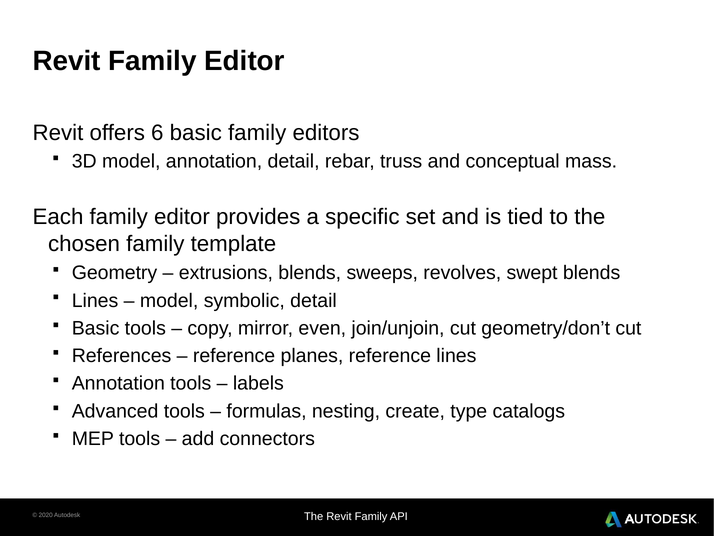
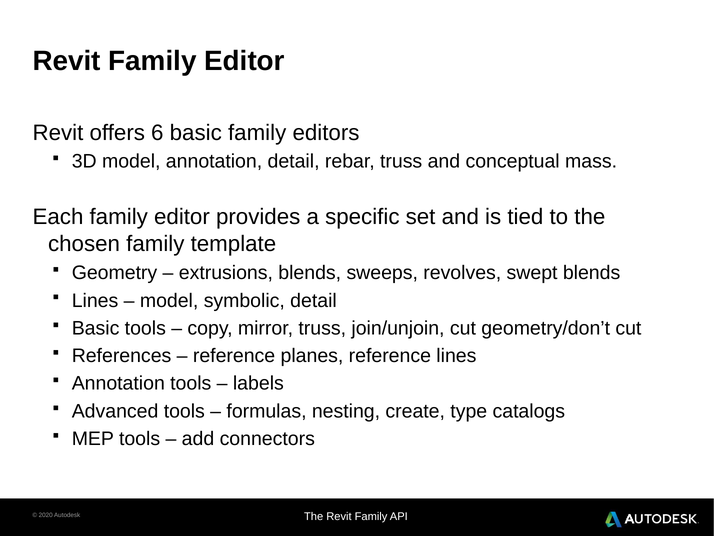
mirror even: even -> truss
